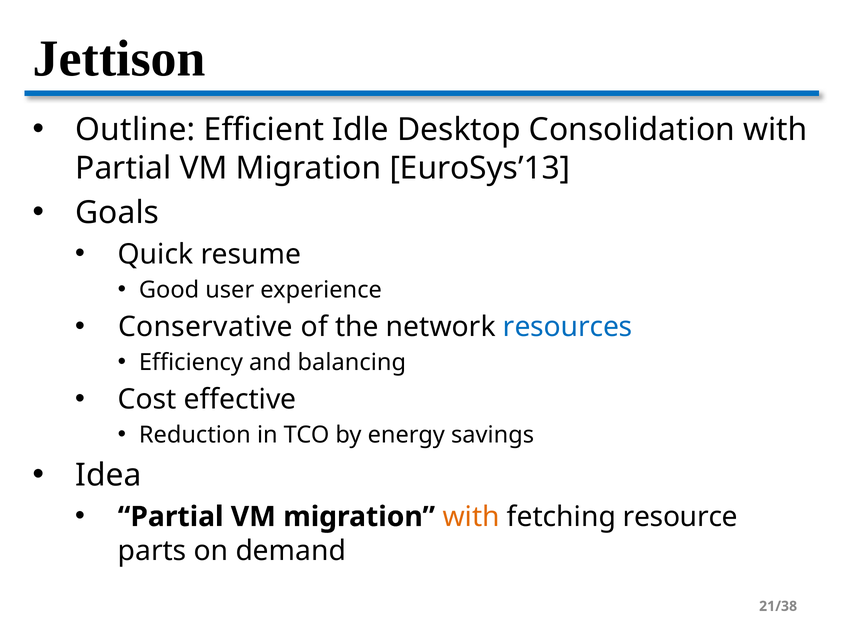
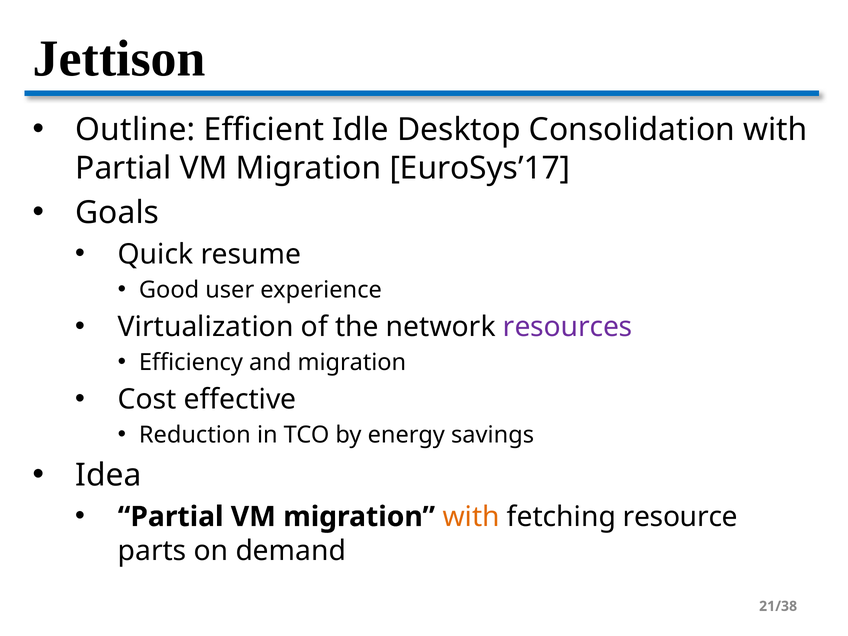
EuroSys’13: EuroSys’13 -> EuroSys’17
Conservative: Conservative -> Virtualization
resources colour: blue -> purple
and balancing: balancing -> migration
